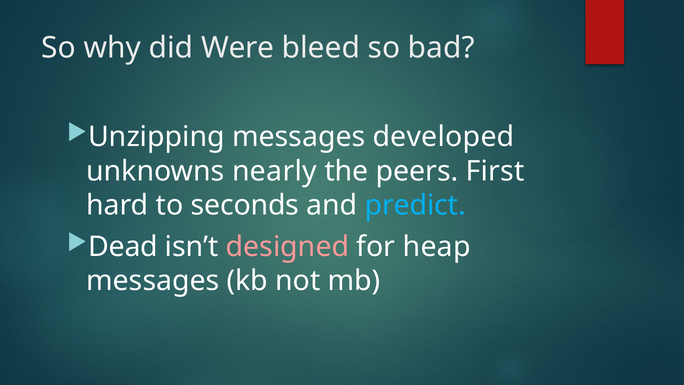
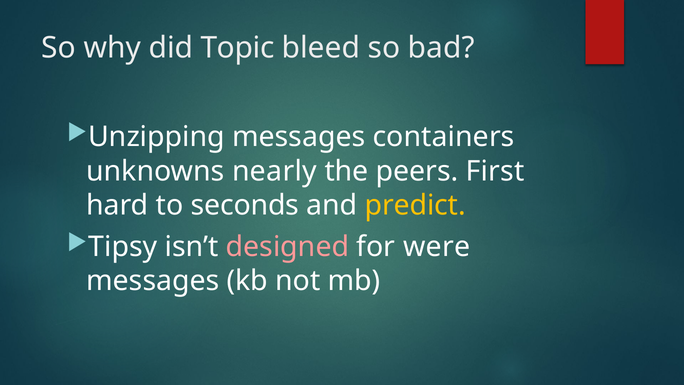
Were: Were -> Topic
developed: developed -> containers
predict colour: light blue -> yellow
Dead: Dead -> Tipsy
heap: heap -> were
